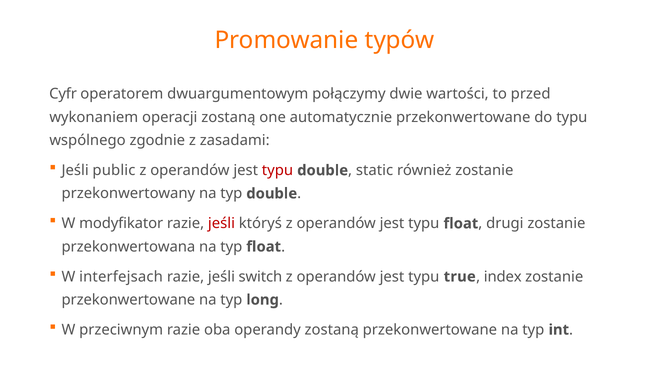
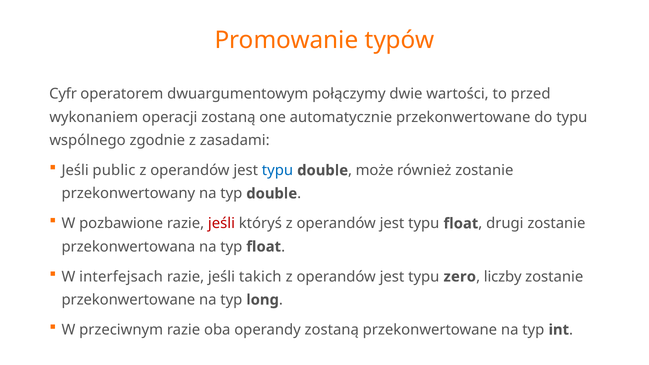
typu at (277, 170) colour: red -> blue
static: static -> może
modyfikator: modyfikator -> pozbawione
switch: switch -> takich
true: true -> zero
index: index -> liczby
